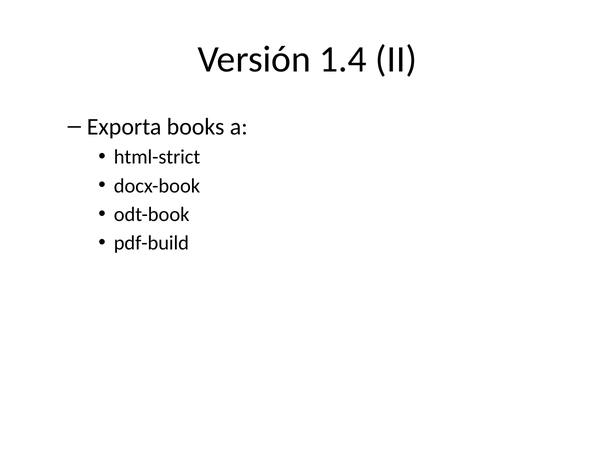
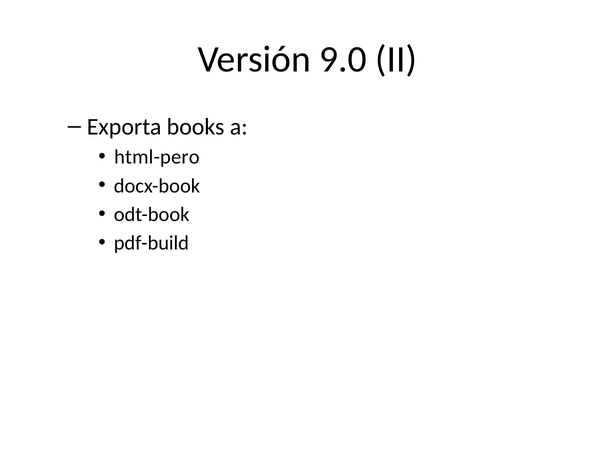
1.4: 1.4 -> 9.0
html-strict: html-strict -> html-pero
